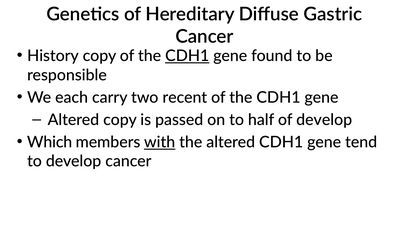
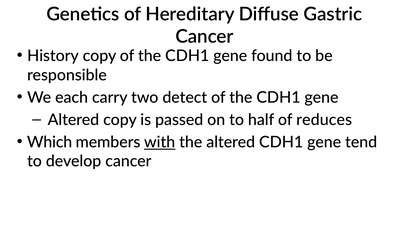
CDH1 at (187, 56) underline: present -> none
recent: recent -> detect
of develop: develop -> reduces
